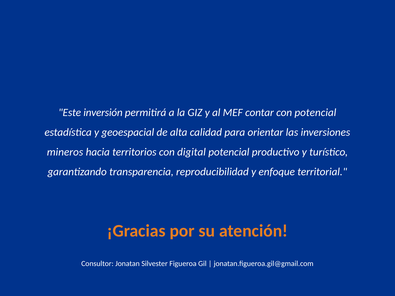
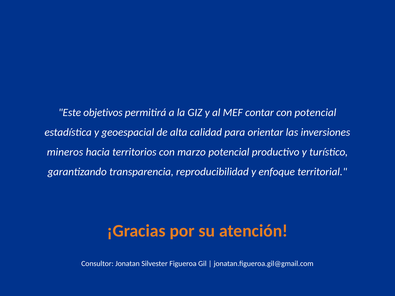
inversión: inversión -> objetivos
digital: digital -> marzo
